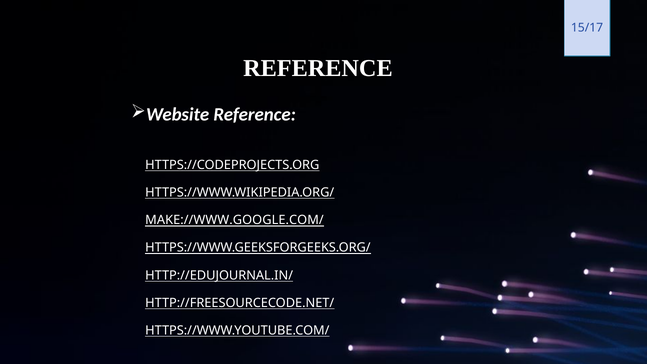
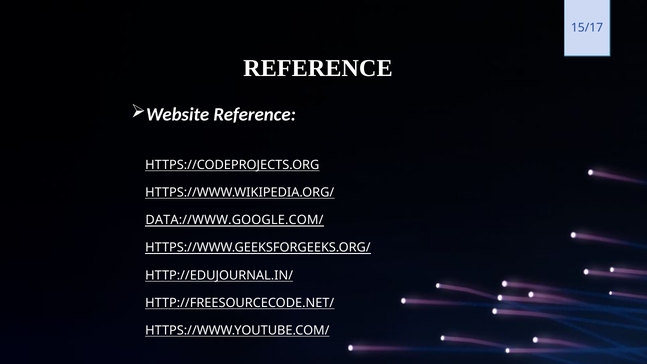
MAKE://WWW.GOOGLE.COM/: MAKE://WWW.GOOGLE.COM/ -> DATA://WWW.GOOGLE.COM/
